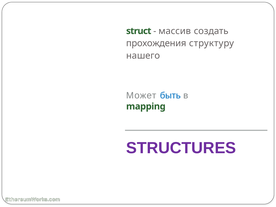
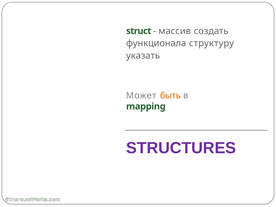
прохождения: прохождения -> функционала
нашего: нашего -> указать
быть colour: blue -> orange
